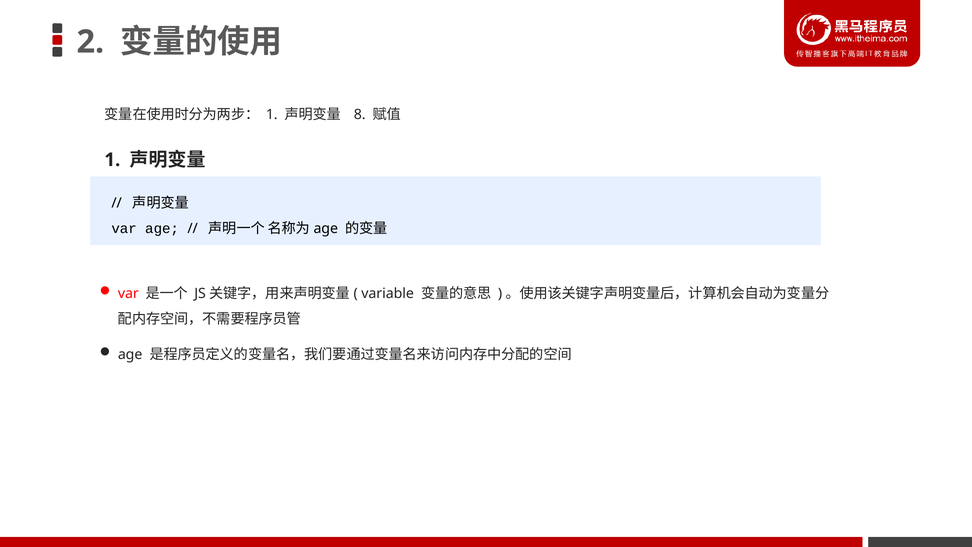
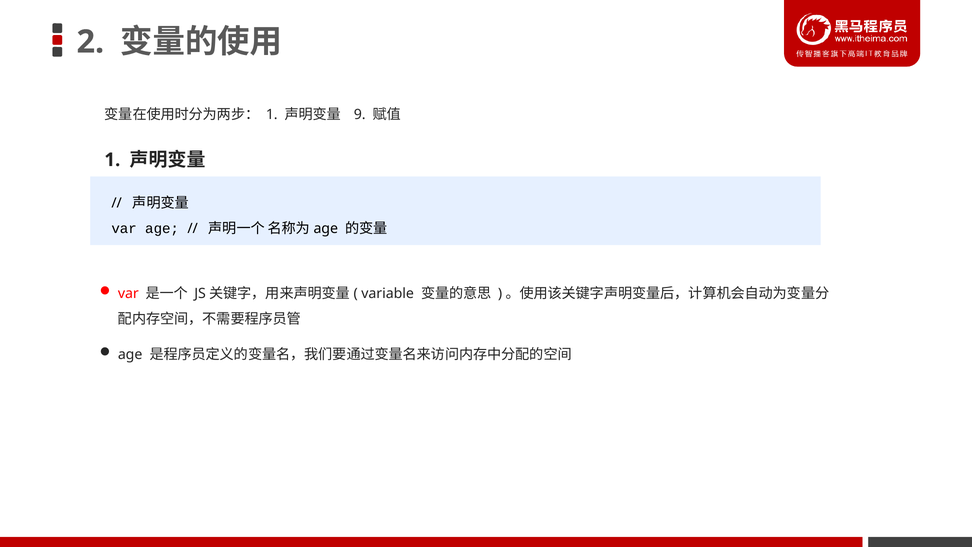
8: 8 -> 9
